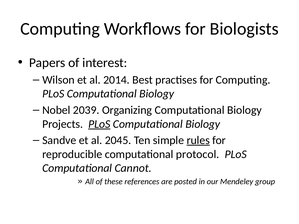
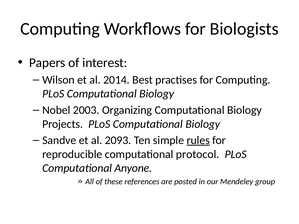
2039: 2039 -> 2003
PLoS at (99, 124) underline: present -> none
2045: 2045 -> 2093
Cannot: Cannot -> Anyone
